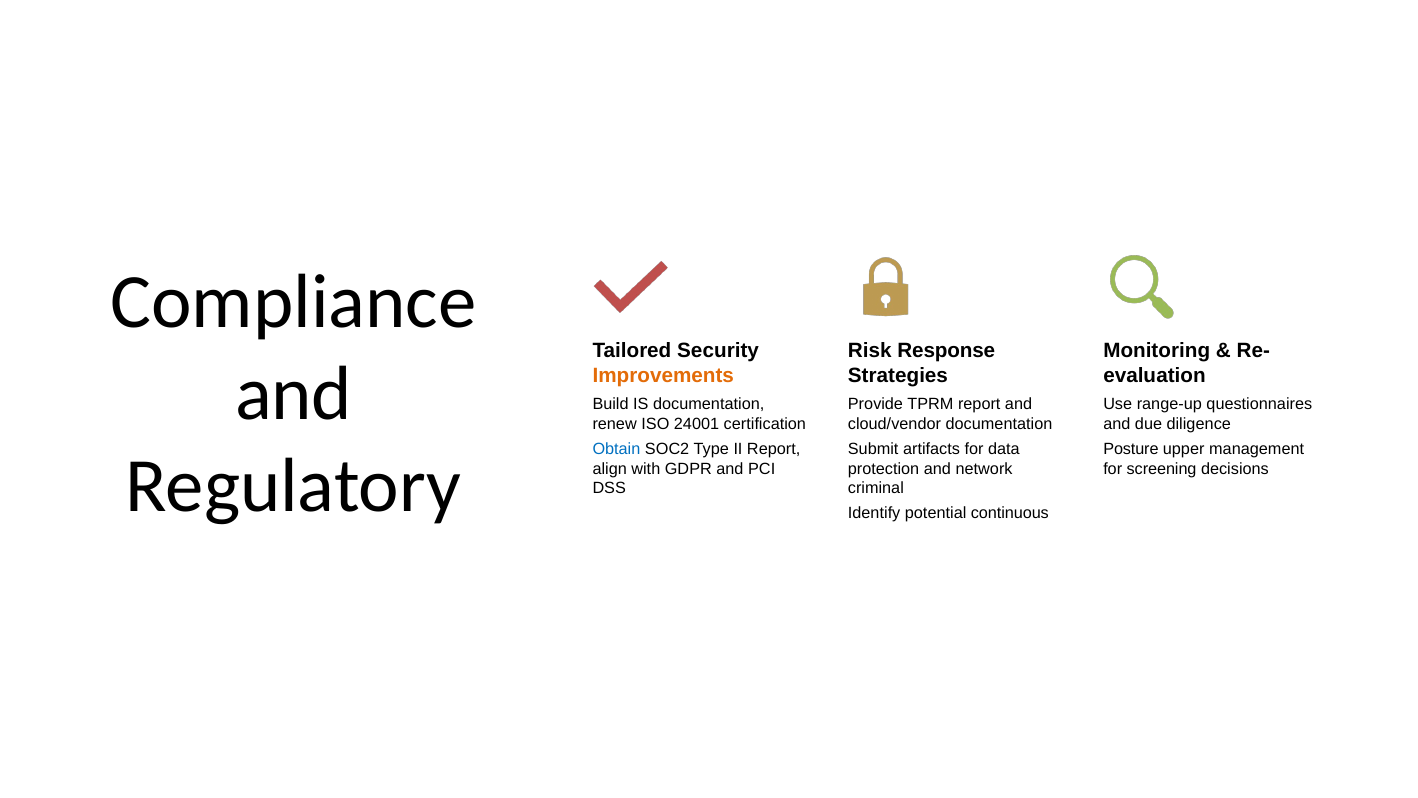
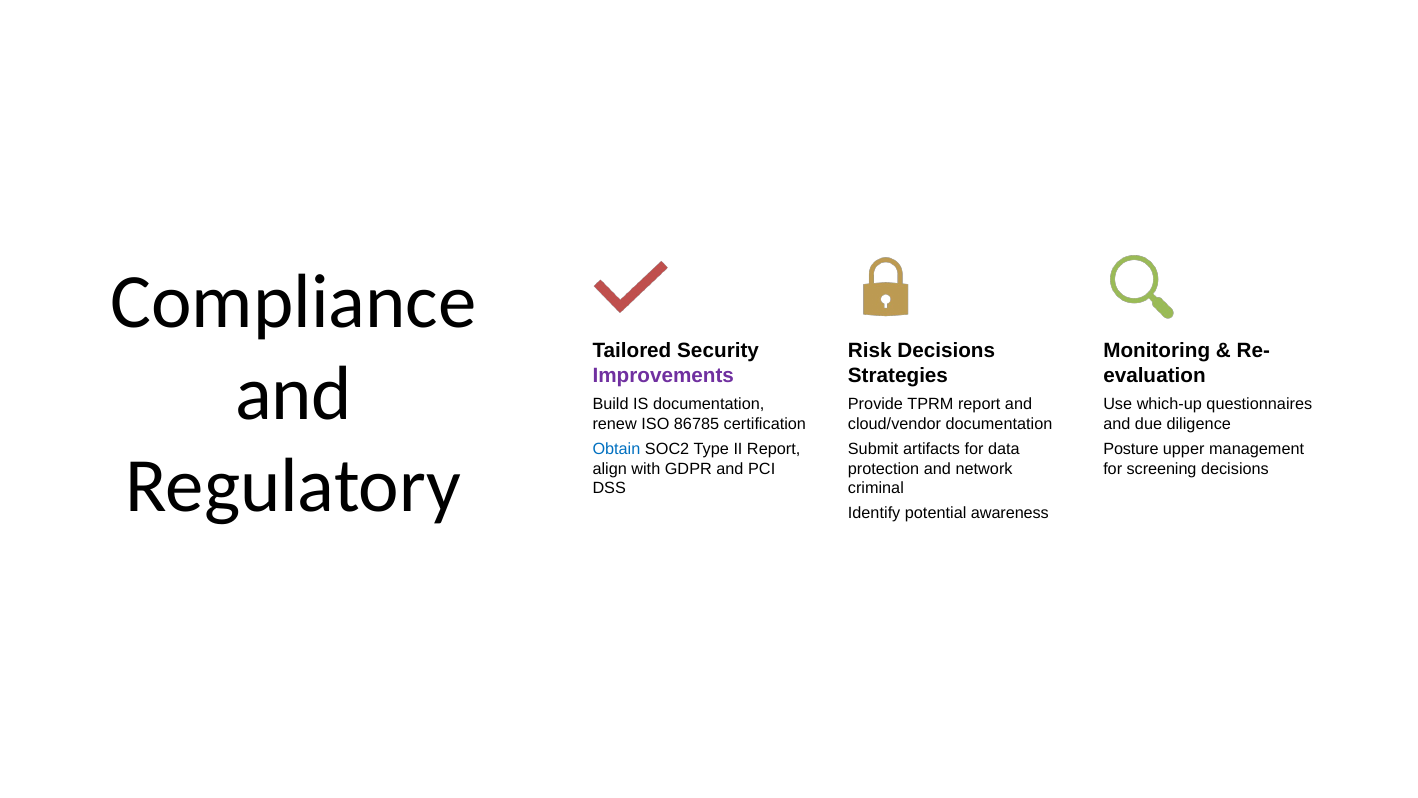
Risk Response: Response -> Decisions
Improvements colour: orange -> purple
range-up: range-up -> which-up
24001: 24001 -> 86785
continuous: continuous -> awareness
